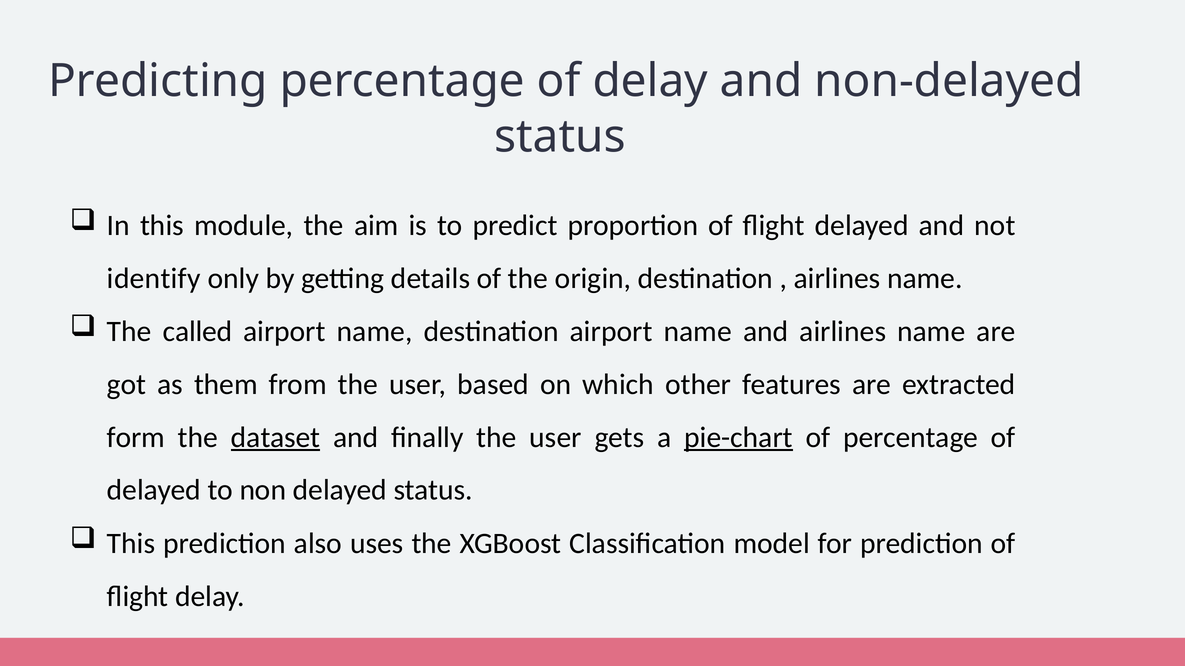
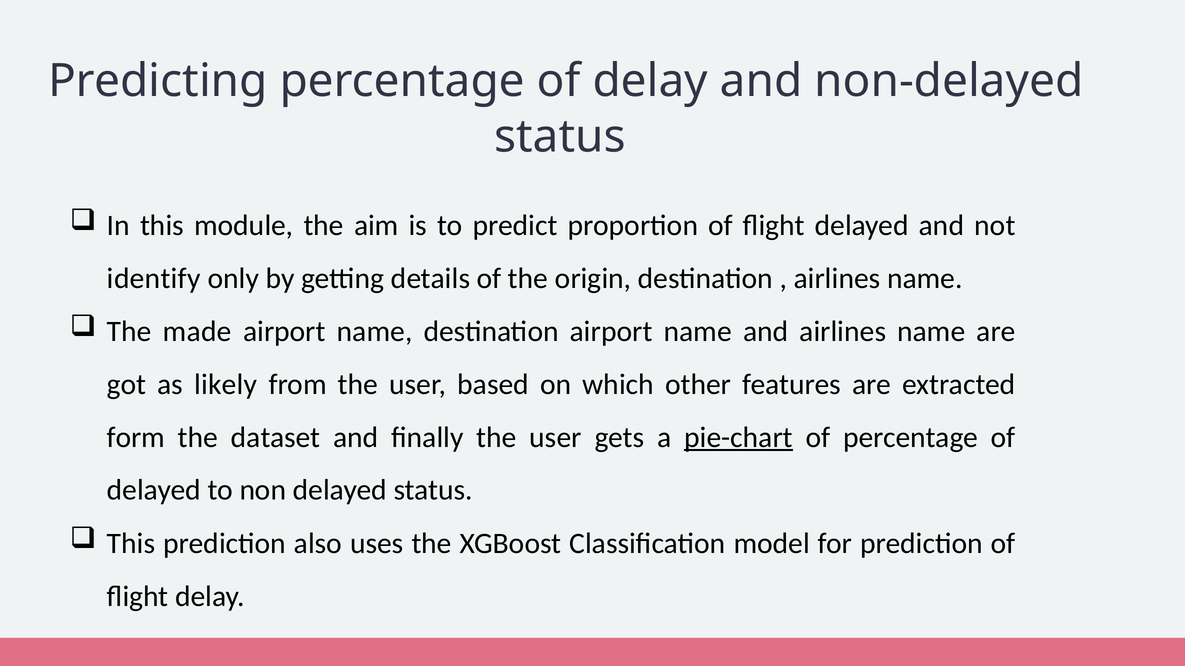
called: called -> made
them: them -> likely
dataset underline: present -> none
